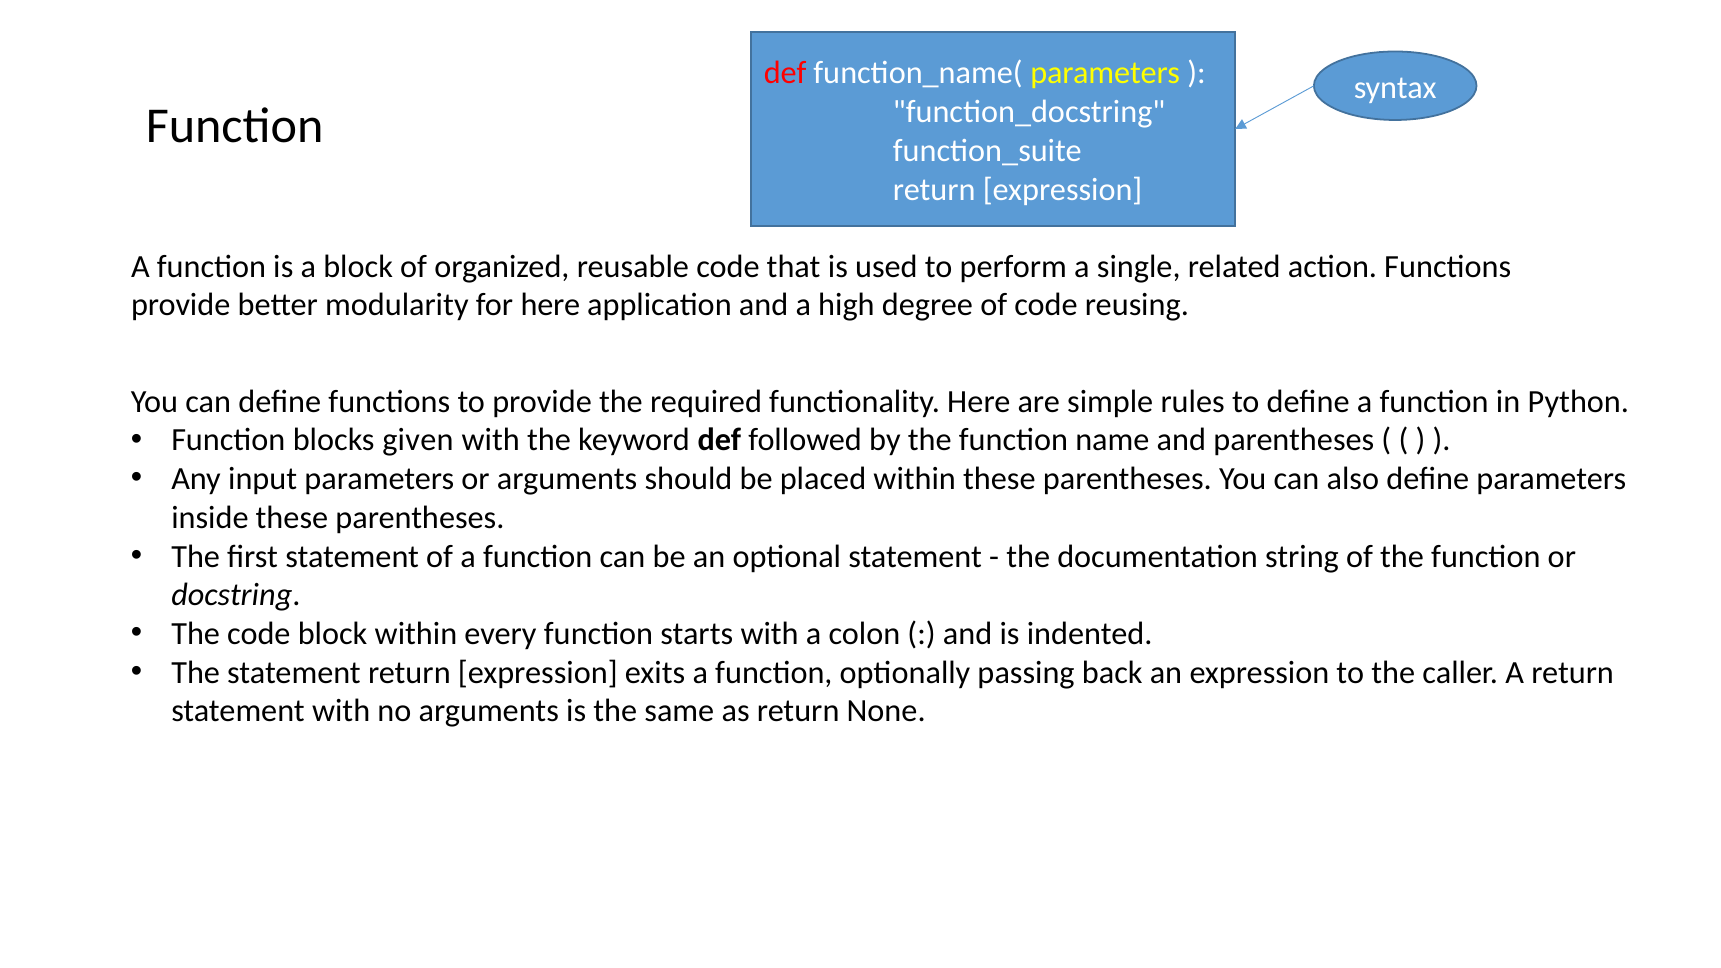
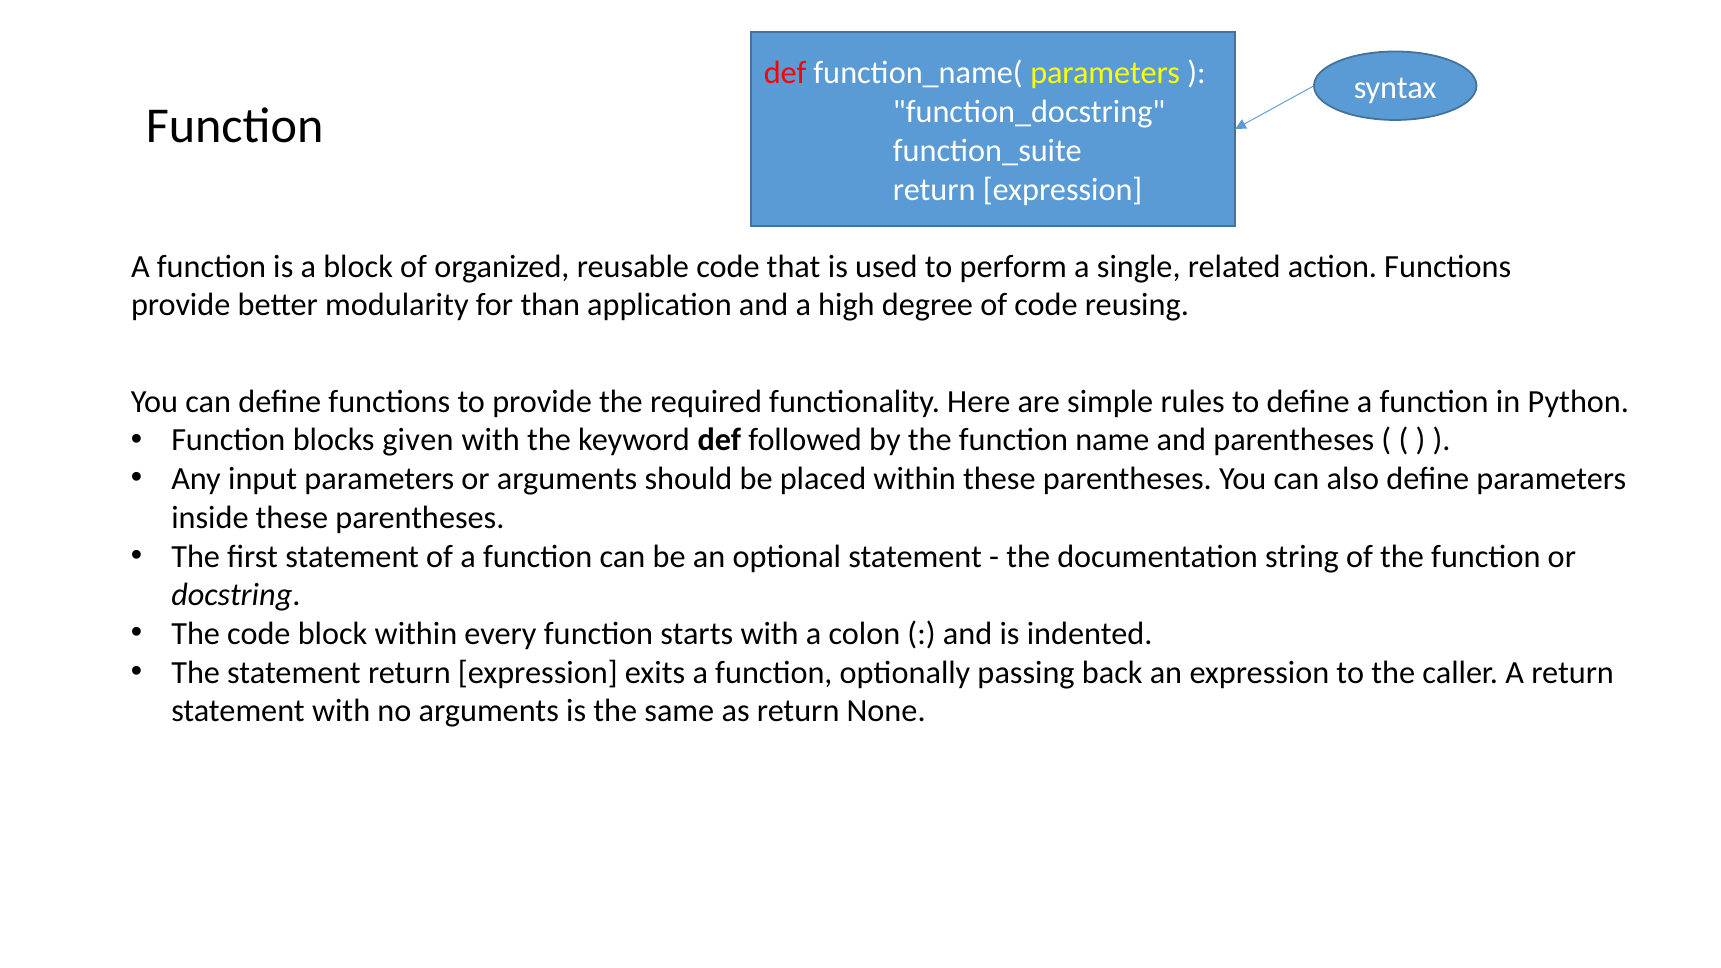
for here: here -> than
